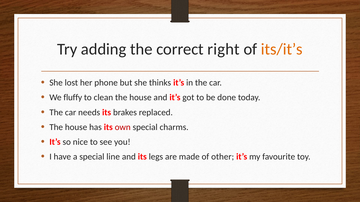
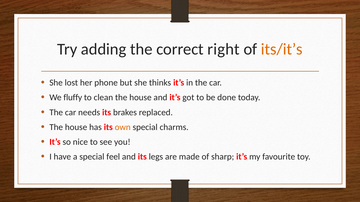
own colour: red -> orange
line: line -> feel
other: other -> sharp
